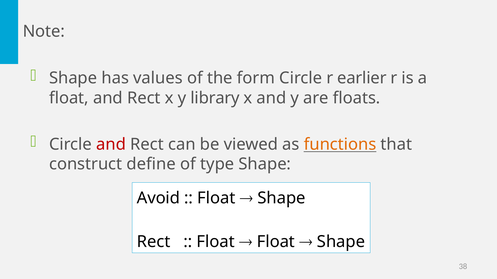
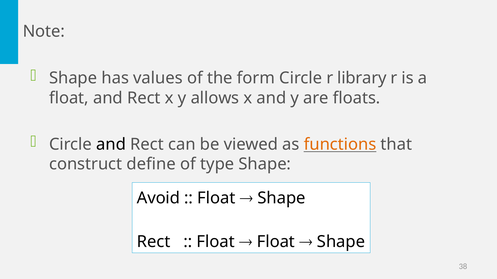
earlier: earlier -> library
library: library -> allows
and at (111, 145) colour: red -> black
